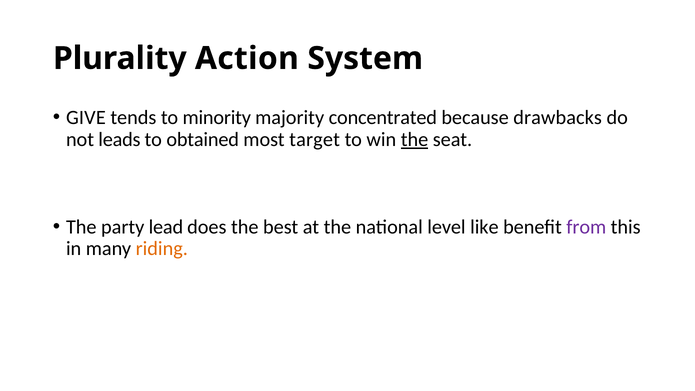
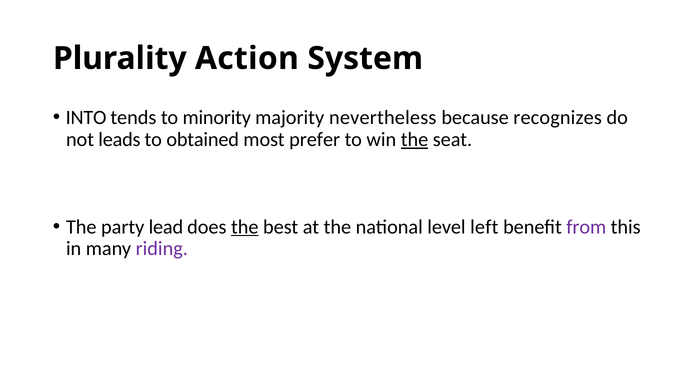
GIVE: GIVE -> INTO
concentrated: concentrated -> nevertheless
drawbacks: drawbacks -> recognizes
target: target -> prefer
the at (245, 227) underline: none -> present
like: like -> left
riding colour: orange -> purple
